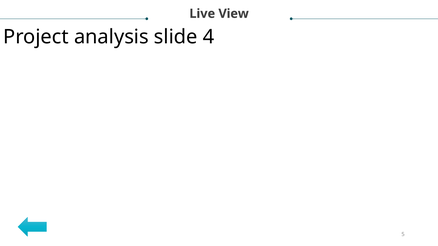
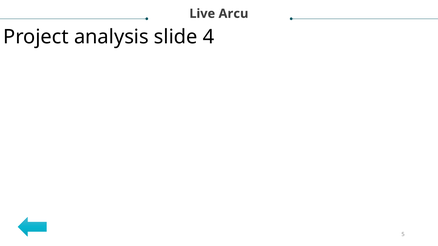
View: View -> Arcu
